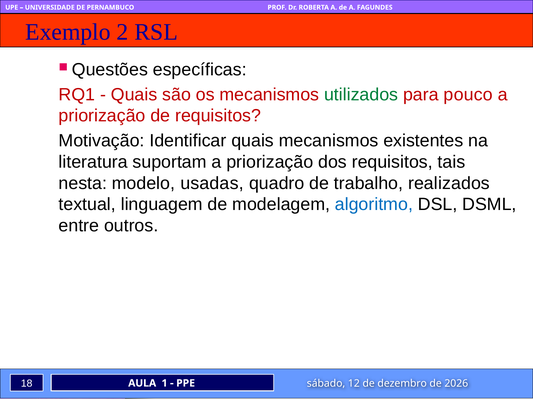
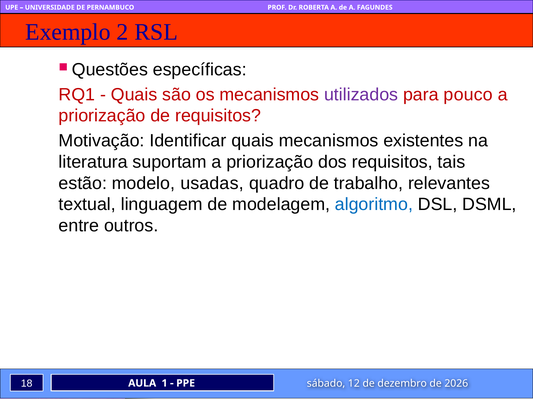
utilizados colour: green -> purple
nesta: nesta -> estão
realizados: realizados -> relevantes
